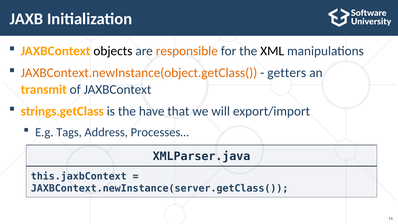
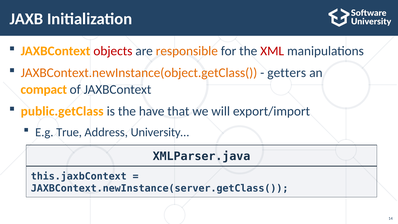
objects colour: black -> red
XML colour: black -> red
transmit: transmit -> compact
strings.getClass: strings.getClass -> public.getClass
Tags: Tags -> True
Processes…: Processes… -> University…
